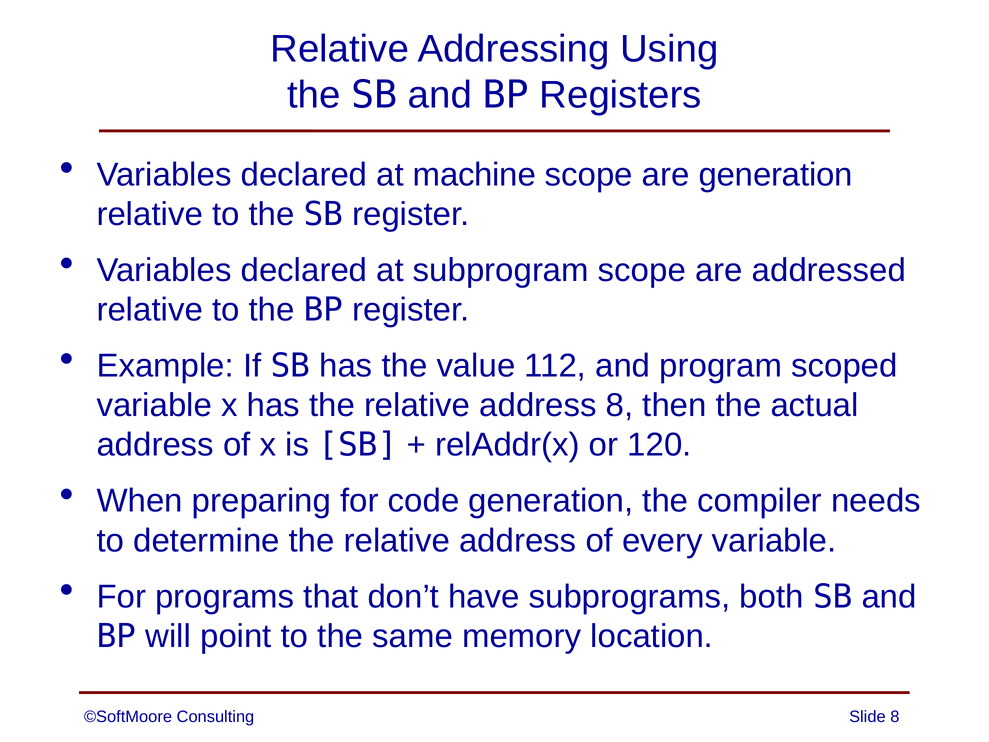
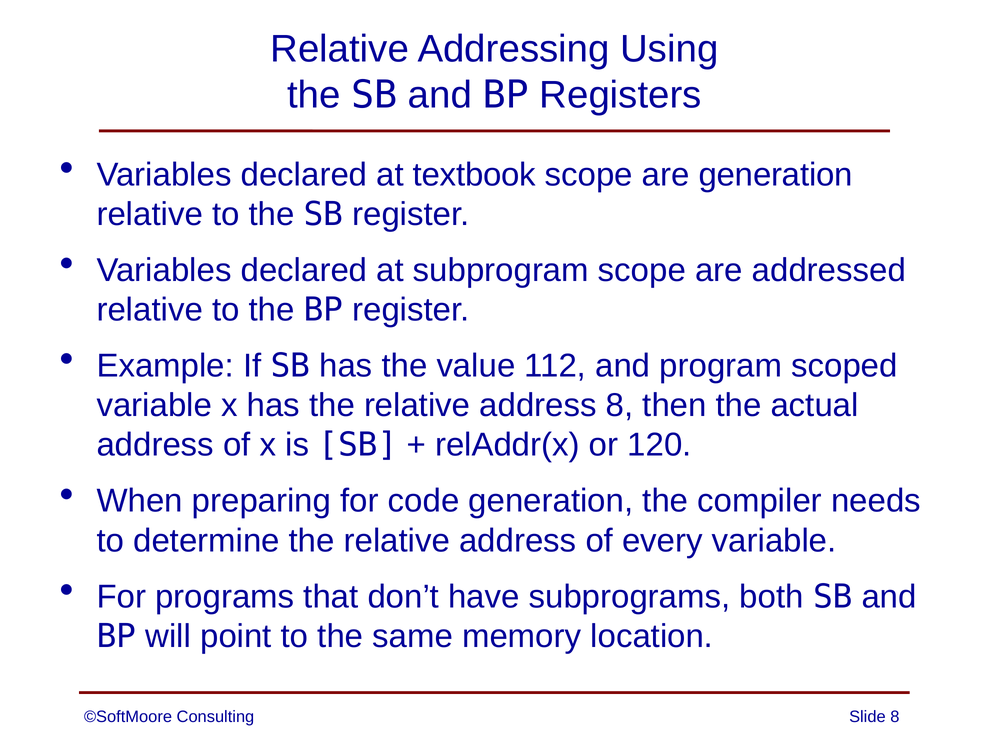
machine: machine -> textbook
